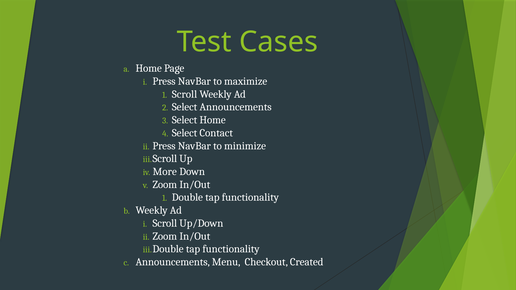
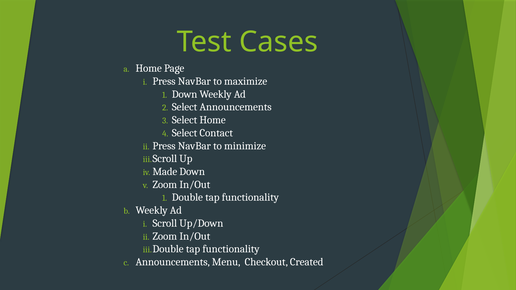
Scroll at (184, 94): Scroll -> Down
More: More -> Made
